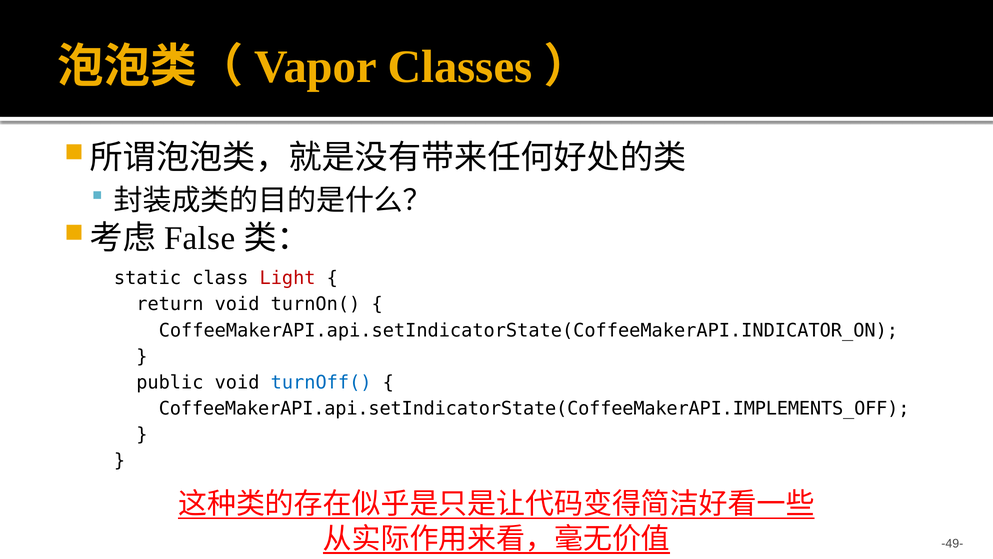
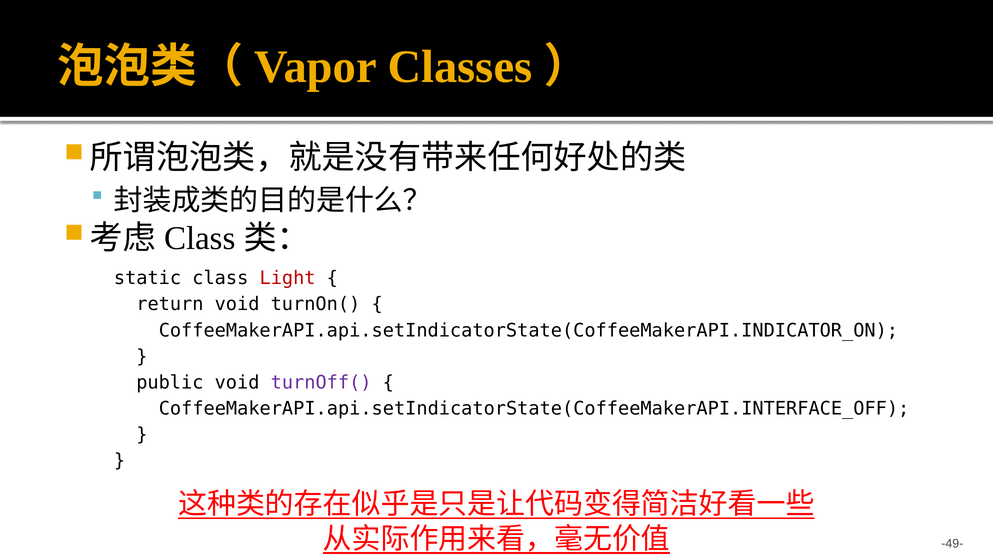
False at (200, 238): False -> Class
turnOff( colour: blue -> purple
CoffeeMakerAPI.api.setIndicatorState(CoffeeMakerAPI.IMPLEMENTS_OFF: CoffeeMakerAPI.api.setIndicatorState(CoffeeMakerAPI.IMPLEMENTS_OFF -> CoffeeMakerAPI.api.setIndicatorState(CoffeeMakerAPI.INTERFACE_OFF
